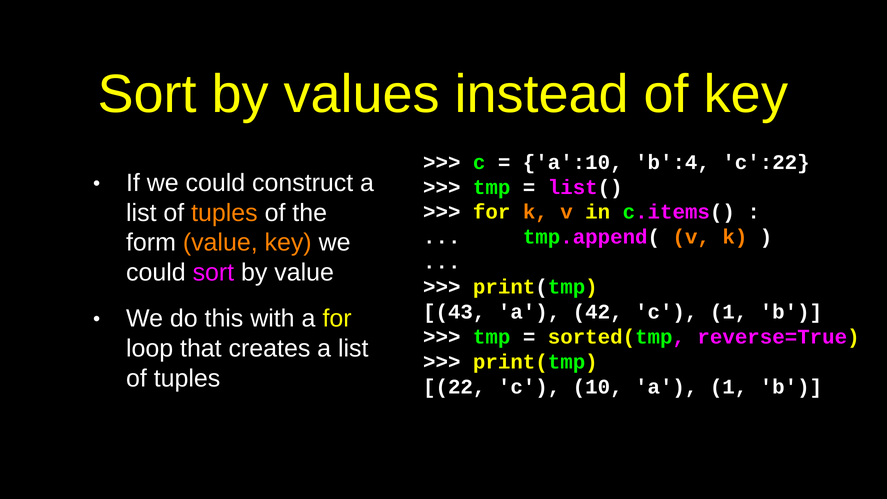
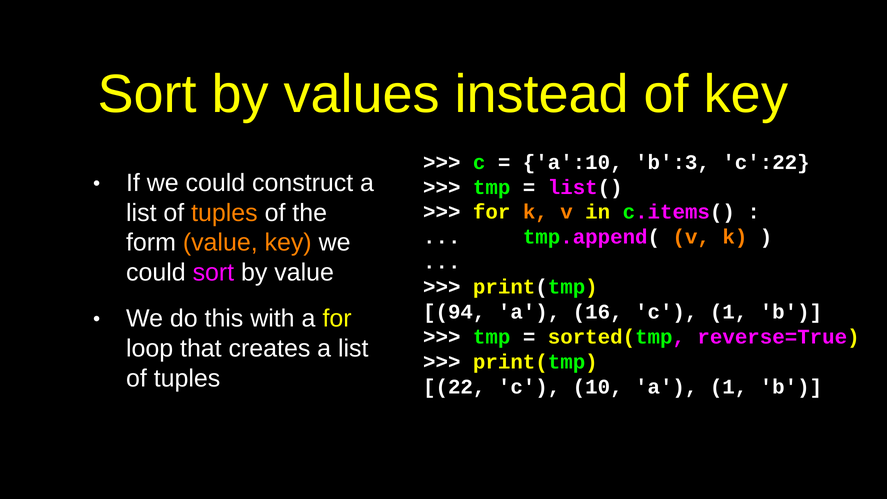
b':4: b':4 -> b':3
43: 43 -> 94
42: 42 -> 16
